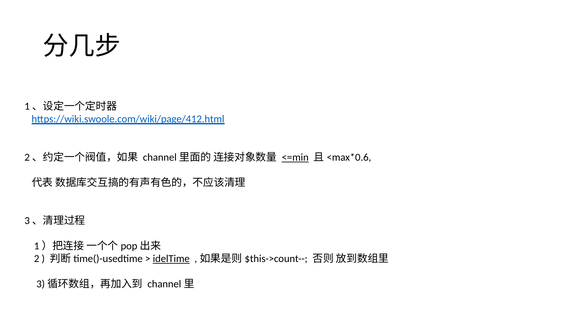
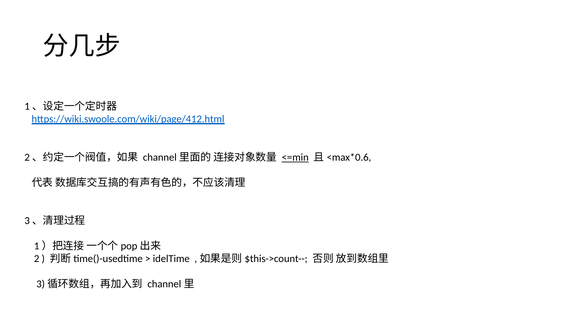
idelTime underline: present -> none
